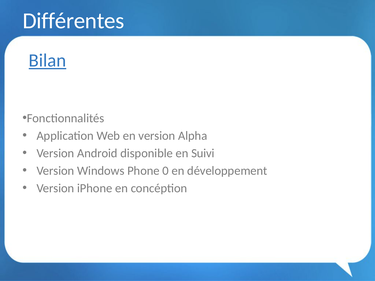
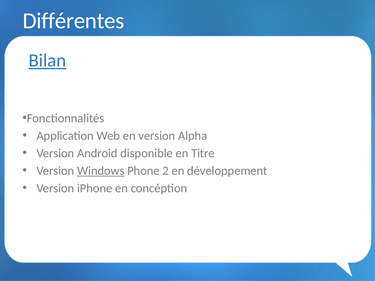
Suivi: Suivi -> Titre
Windows underline: none -> present
0: 0 -> 2
